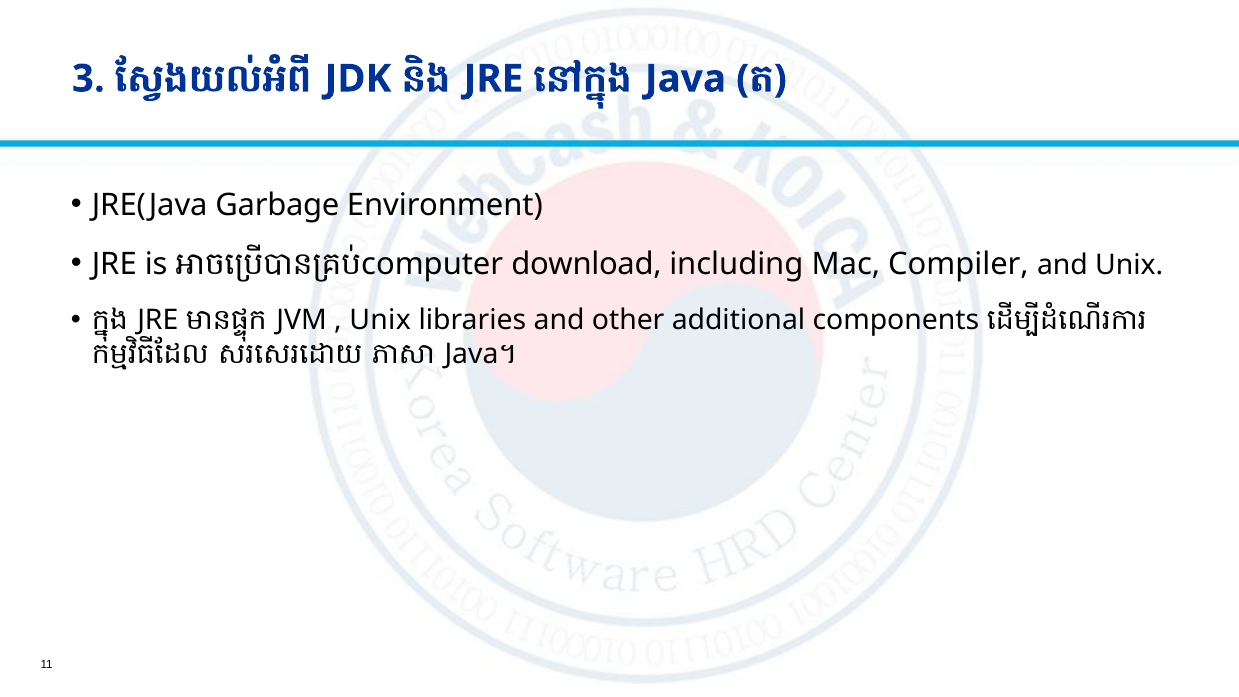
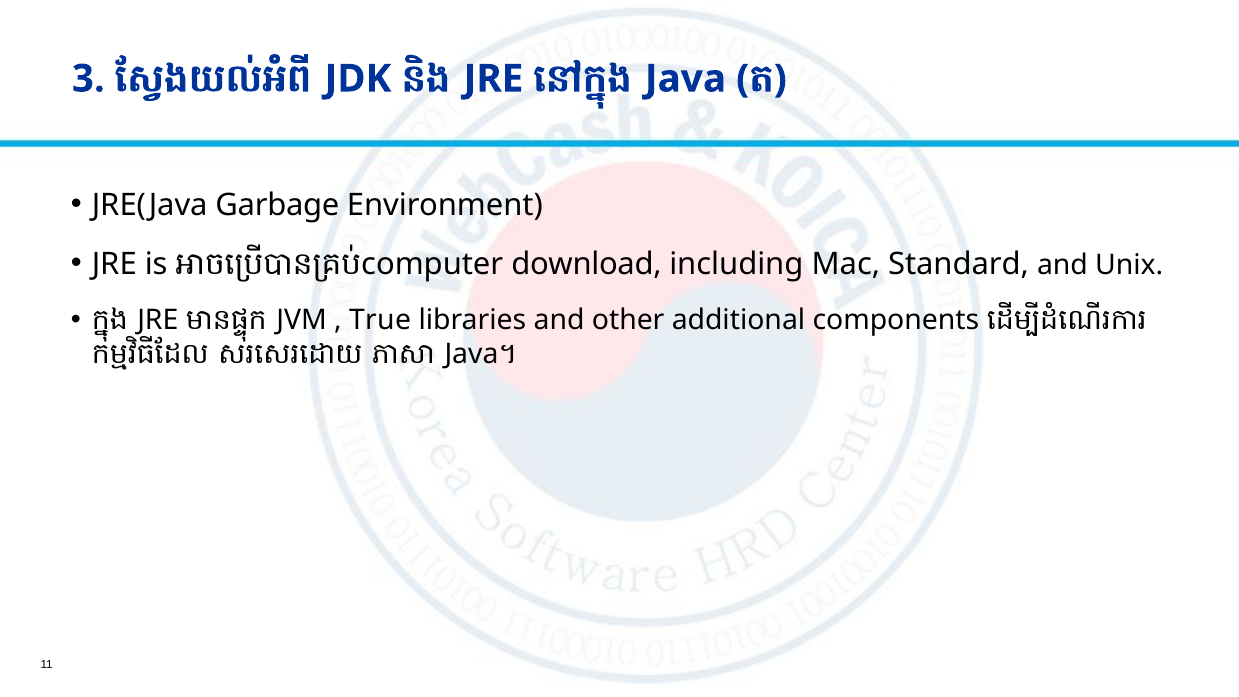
Compiler: Compiler -> Standard
Unix at (380, 321): Unix -> True
